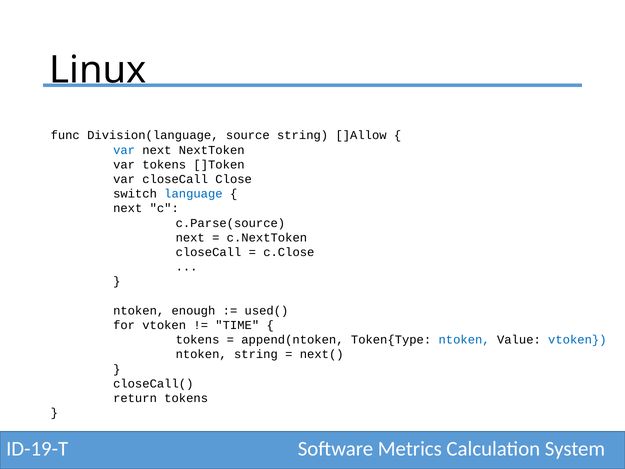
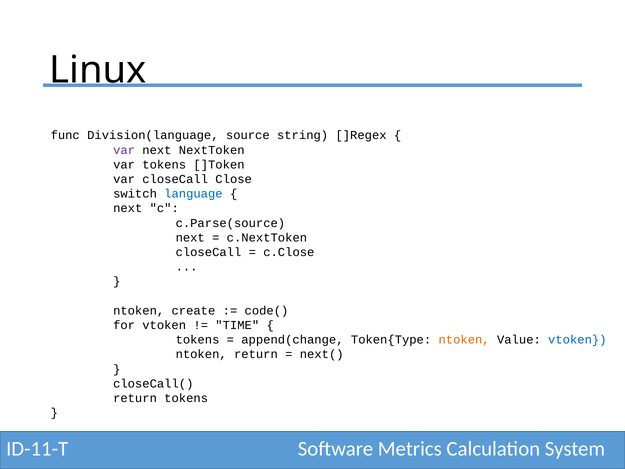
]Allow: ]Allow -> ]Regex
var at (124, 150) colour: blue -> purple
enough: enough -> create
used(: used( -> code(
append(ntoken: append(ntoken -> append(change
ntoken at (464, 340) colour: blue -> orange
ntoken string: string -> return
ID-19-T: ID-19-T -> ID-11-T
